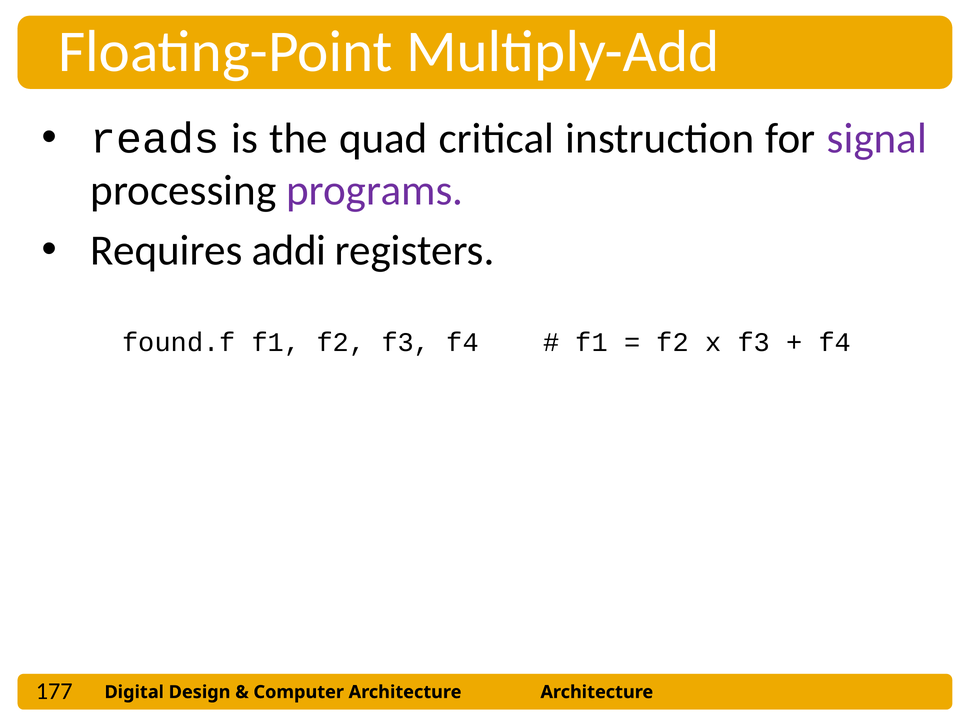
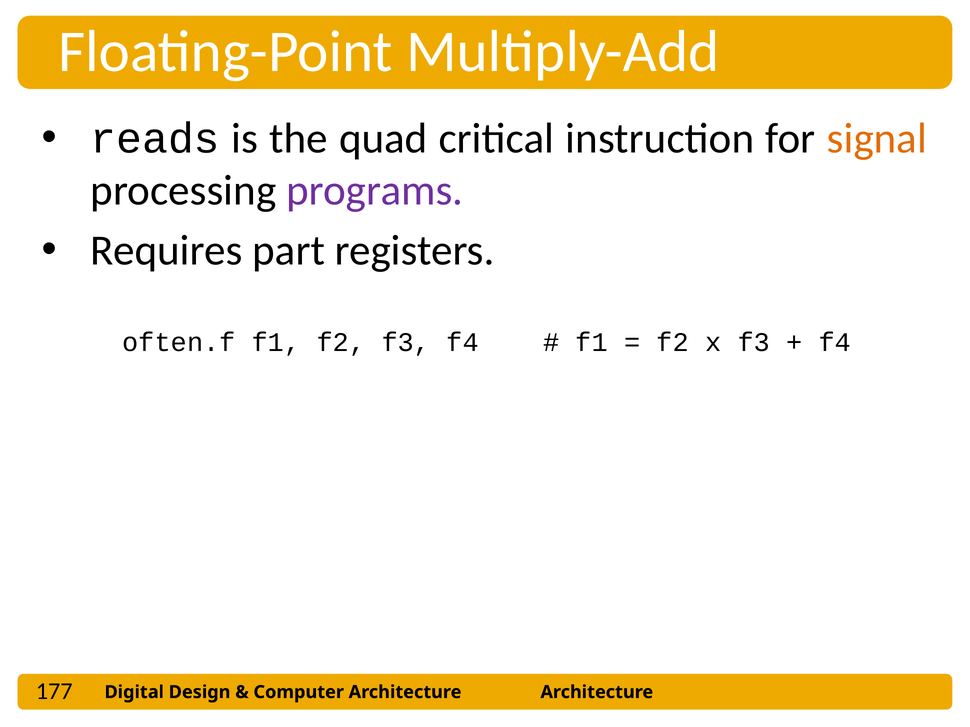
signal colour: purple -> orange
addi: addi -> part
found.f: found.f -> often.f
